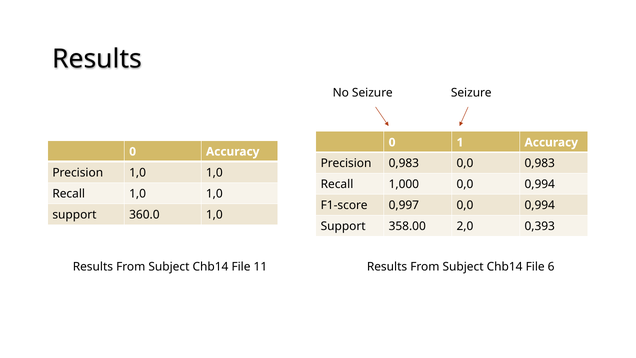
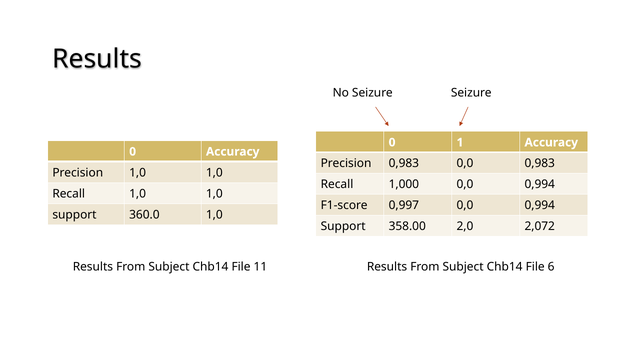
0,393: 0,393 -> 2,072
